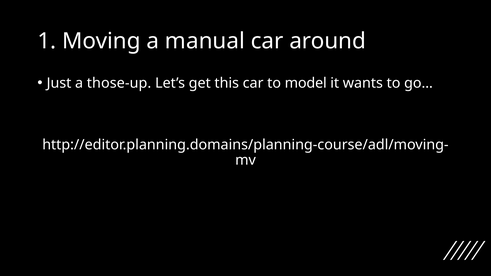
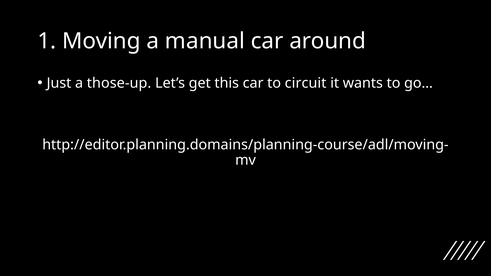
model: model -> circuit
